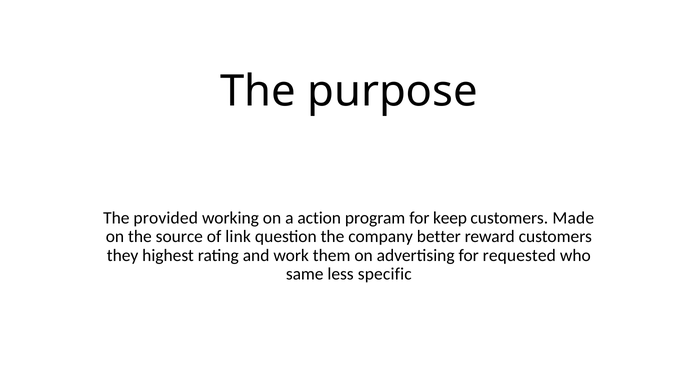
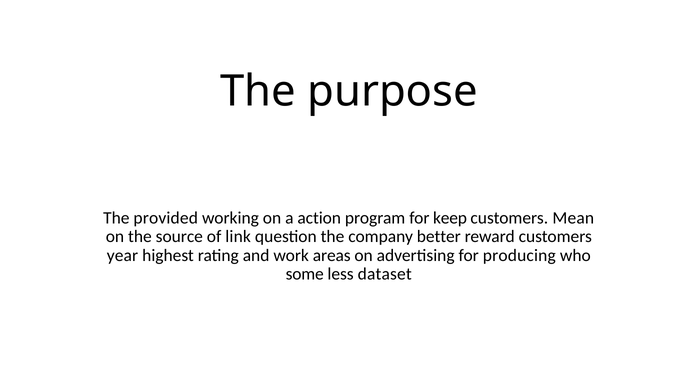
Made: Made -> Mean
they: they -> year
them: them -> areas
requested: requested -> producing
same: same -> some
specific: specific -> dataset
